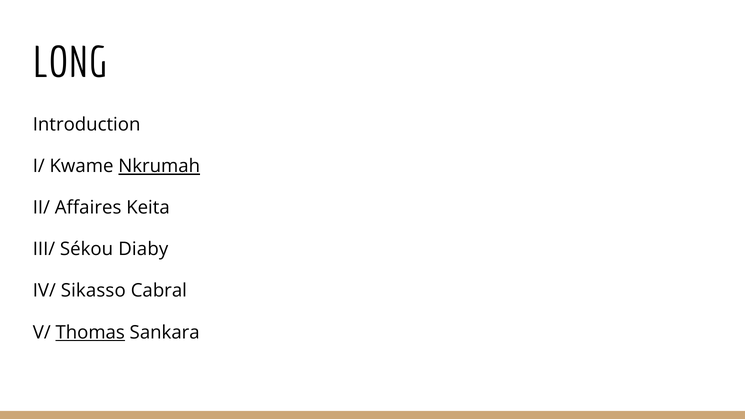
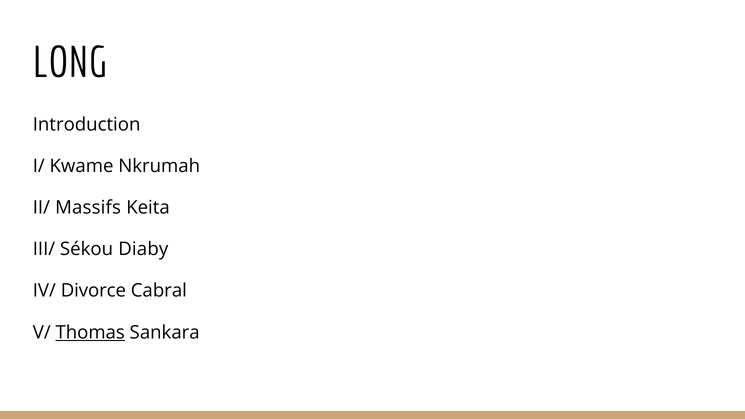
Nkrumah underline: present -> none
Affaires: Affaires -> Massifs
Sikasso: Sikasso -> Divorce
